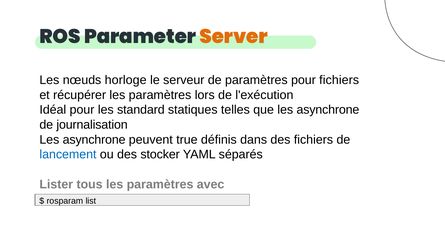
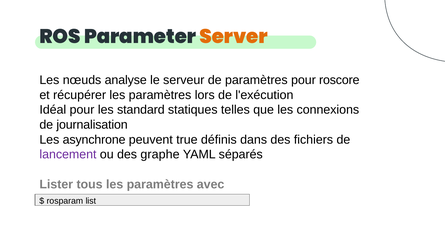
horloge: horloge -> analyse
pour fichiers: fichiers -> roscore
que les asynchrone: asynchrone -> connexions
lancement colour: blue -> purple
stocker: stocker -> graphe
